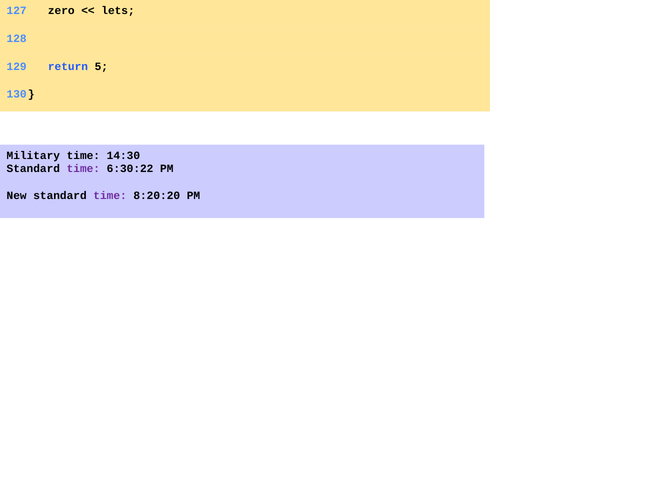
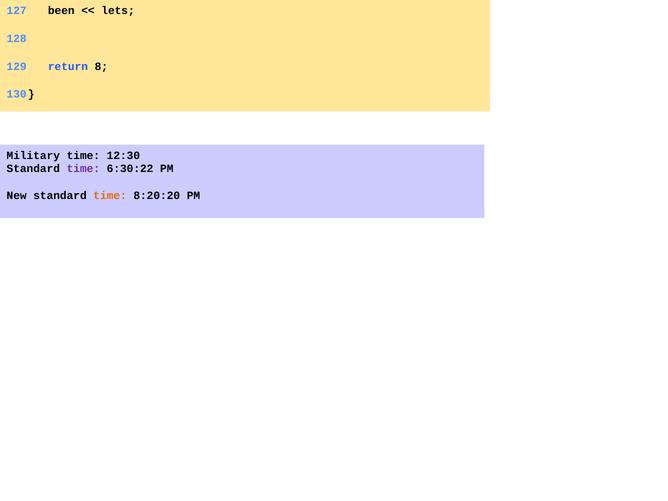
zero: zero -> been
5: 5 -> 8
14:30: 14:30 -> 12:30
time at (110, 196) colour: purple -> orange
